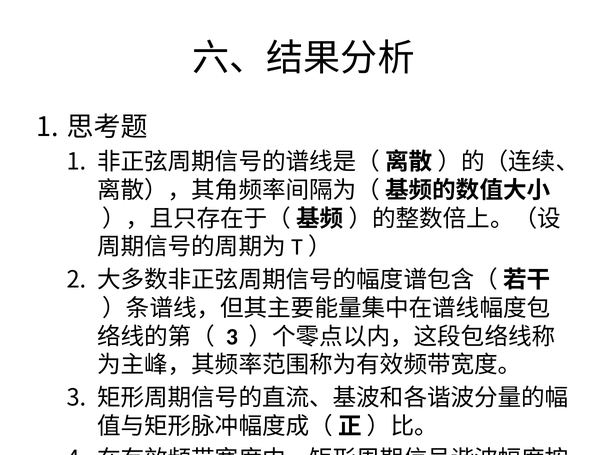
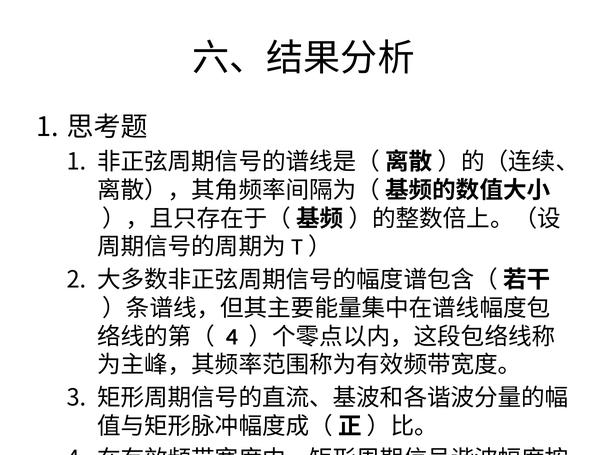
3 at (232, 337): 3 -> 4
